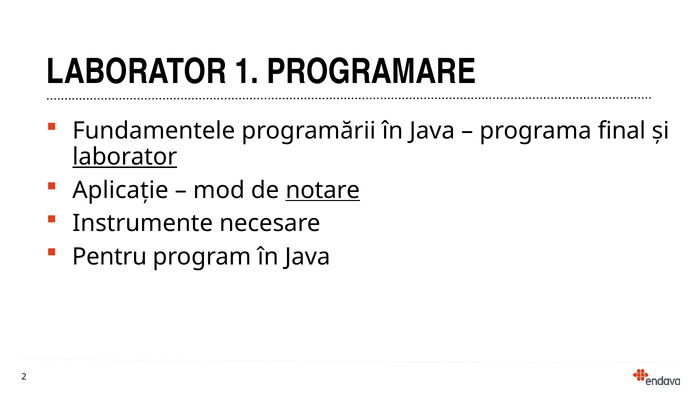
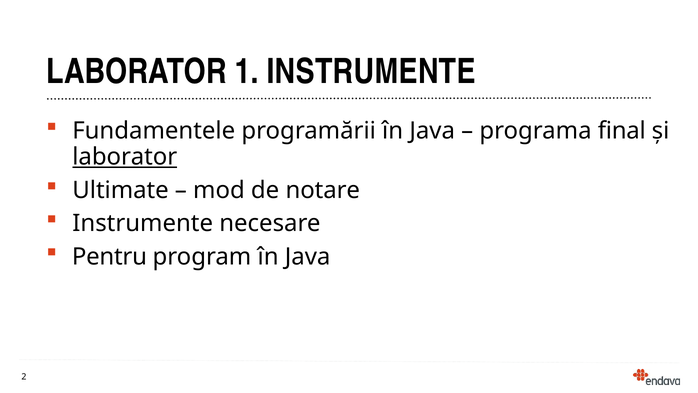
1 PROGRAMARE: PROGRAMARE -> INSTRUMENTE
Aplicație: Aplicație -> Ultimate
notare underline: present -> none
